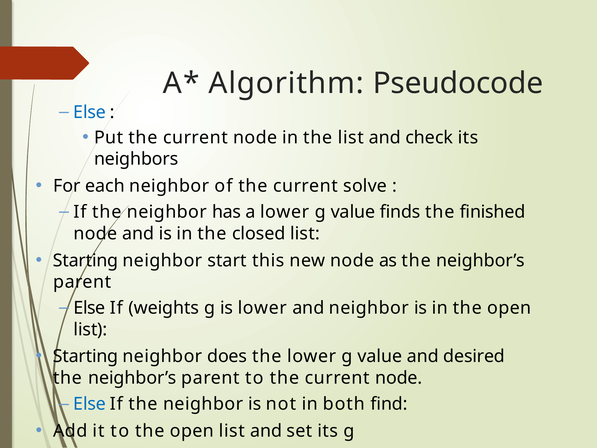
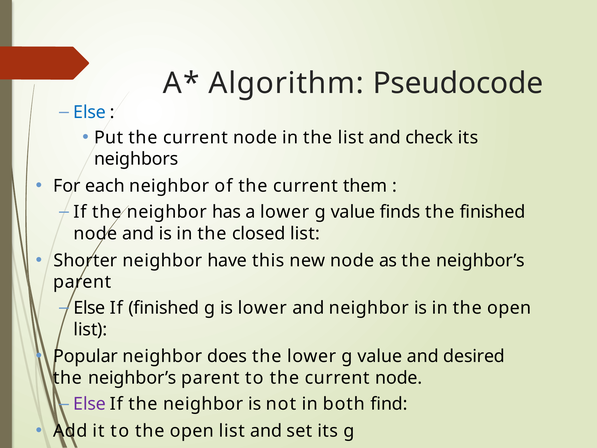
solve: solve -> them
Starting at (86, 260): Starting -> Shorter
start: start -> have
If weights: weights -> finished
Starting at (86, 356): Starting -> Popular
Else at (90, 404) colour: blue -> purple
